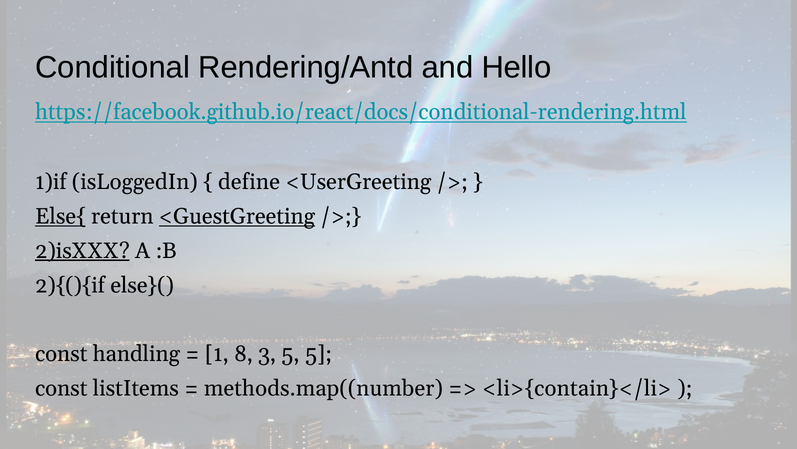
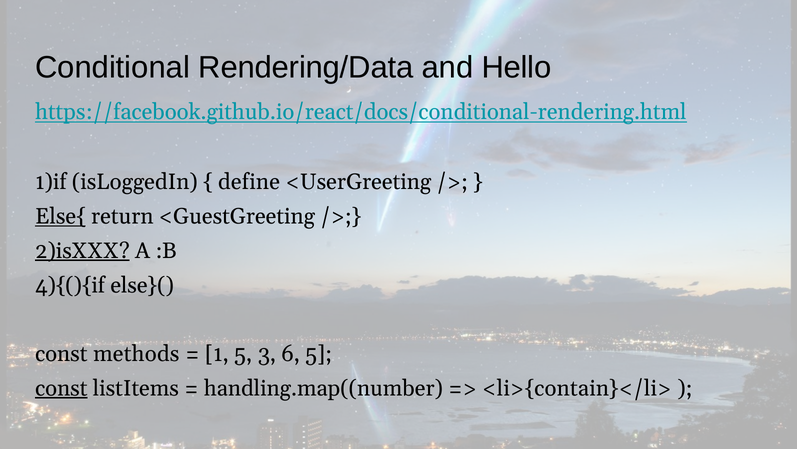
Rendering/Antd: Rendering/Antd -> Rendering/Data
<GuestGreeting underline: present -> none
2){(){if: 2){(){if -> 4){(){if
handling: handling -> methods
1 8: 8 -> 5
3 5: 5 -> 6
const at (61, 388) underline: none -> present
methods.map((number: methods.map((number -> handling.map((number
